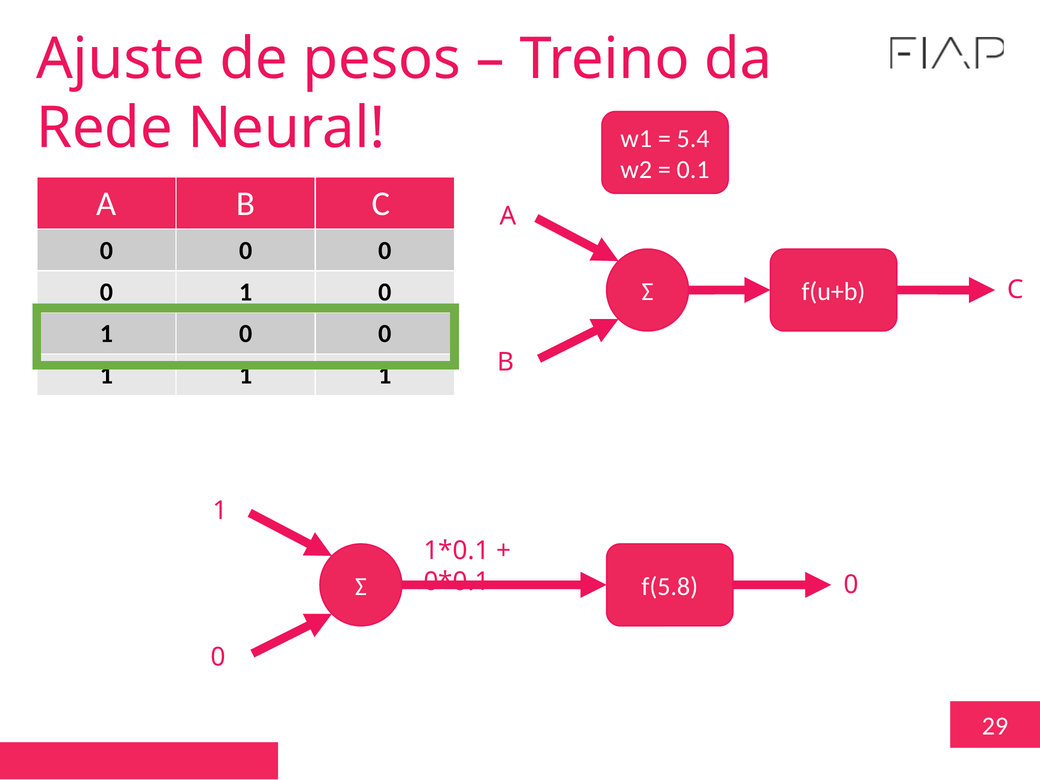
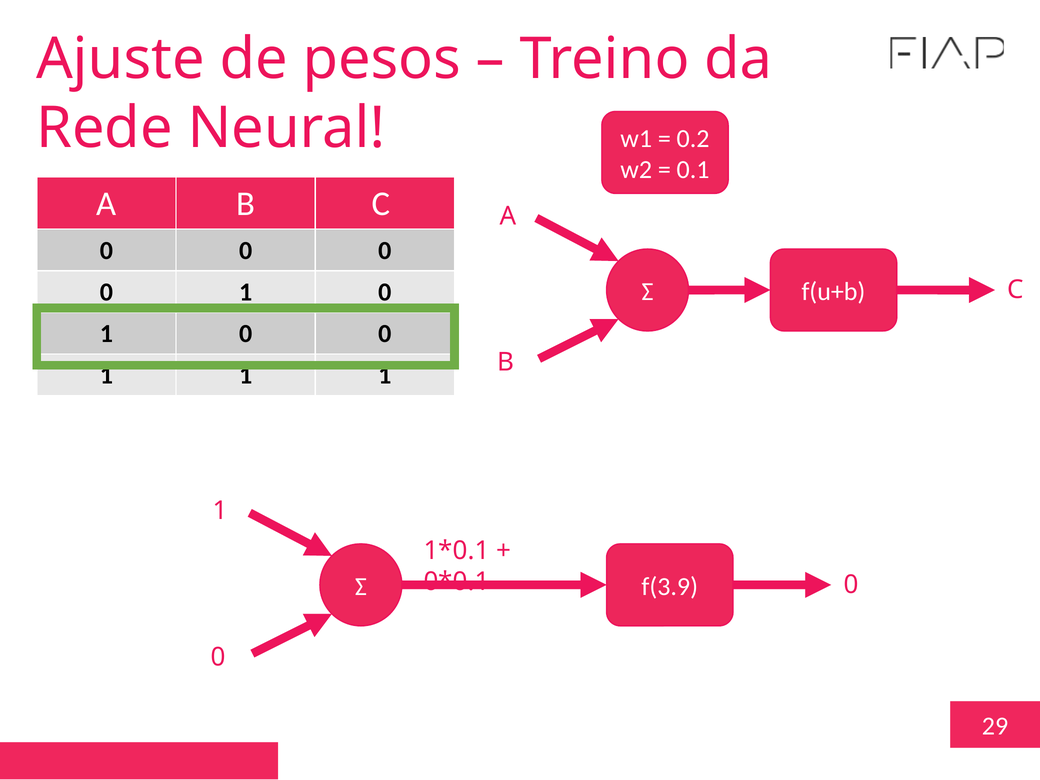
5.4: 5.4 -> 0.2
f(5.8: f(5.8 -> f(3.9
